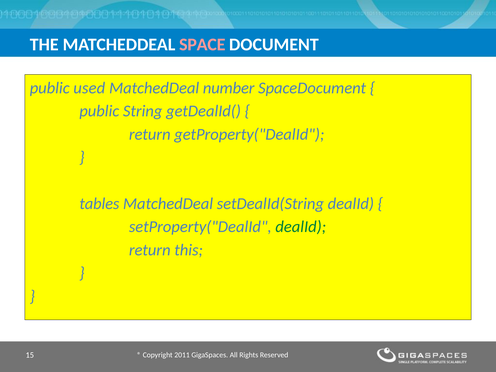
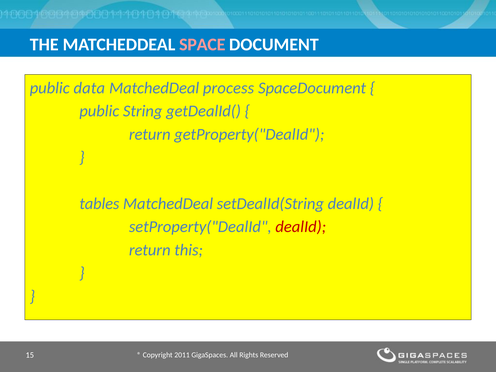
used: used -> data
number: number -> process
dealId at (301, 227) colour: green -> red
